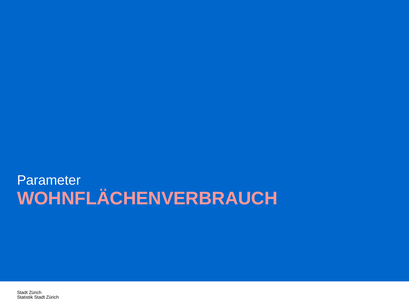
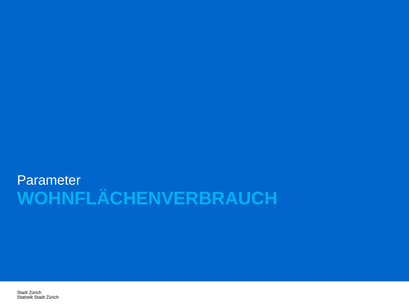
WOHNFLÄCHENVERBRAUCH colour: pink -> light blue
